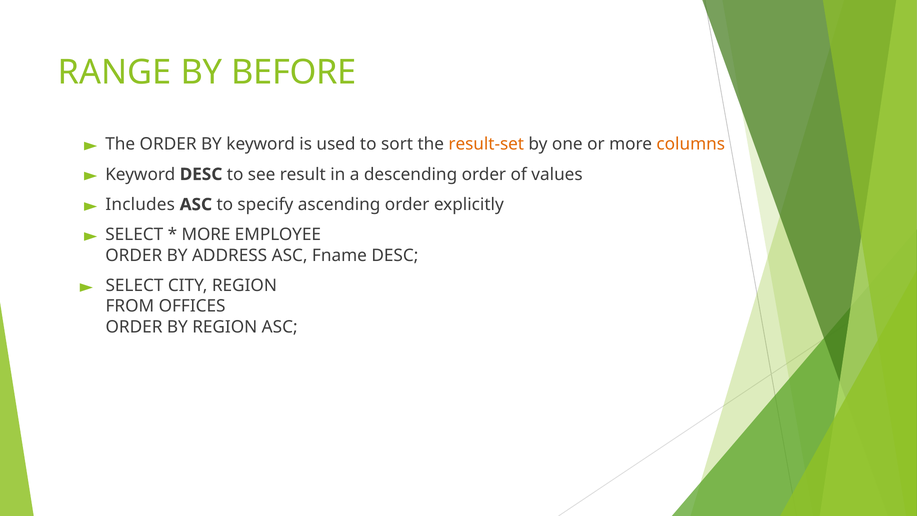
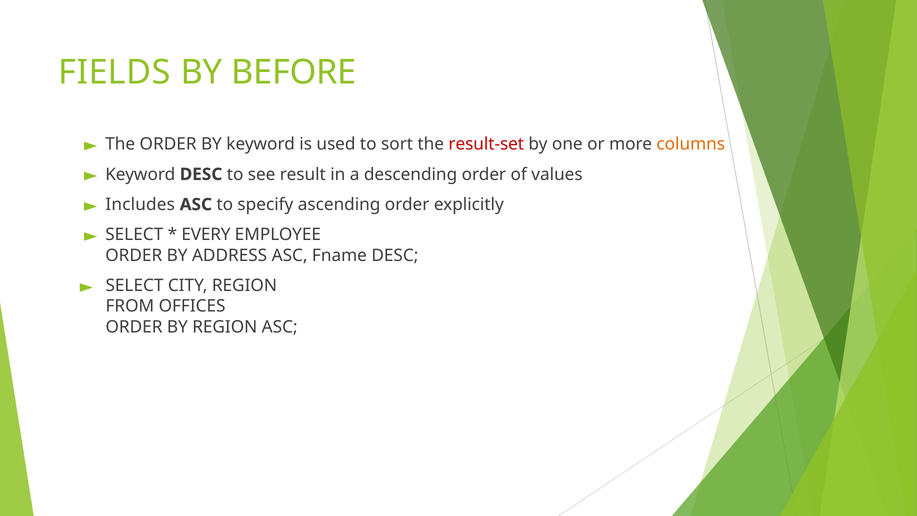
RANGE: RANGE -> FIELDS
result-set colour: orange -> red
MORE at (206, 235): MORE -> EVERY
